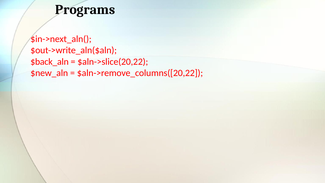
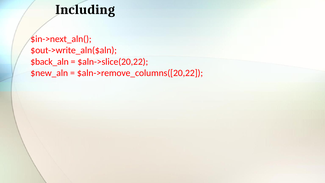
Programs: Programs -> Including
